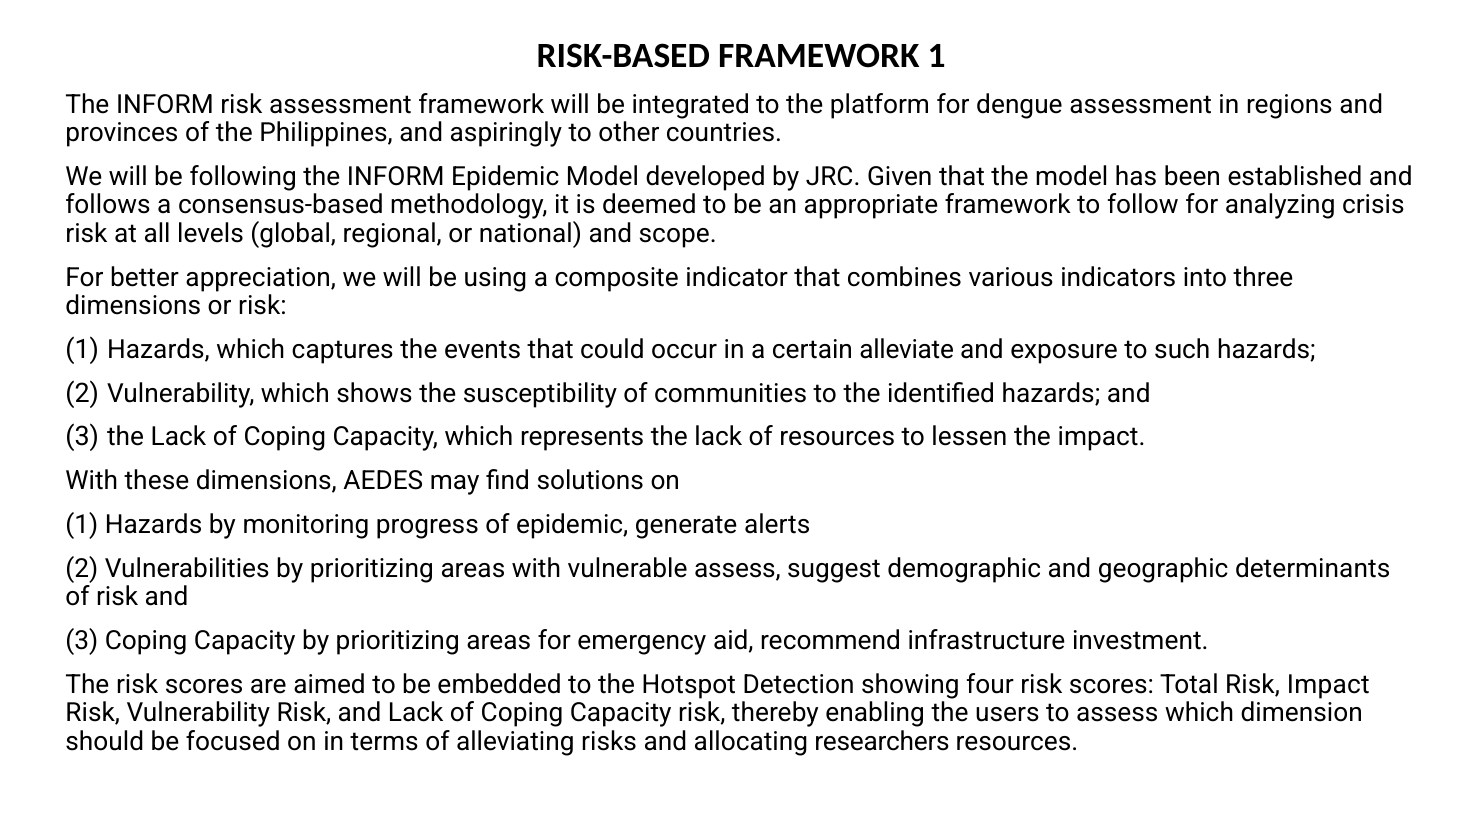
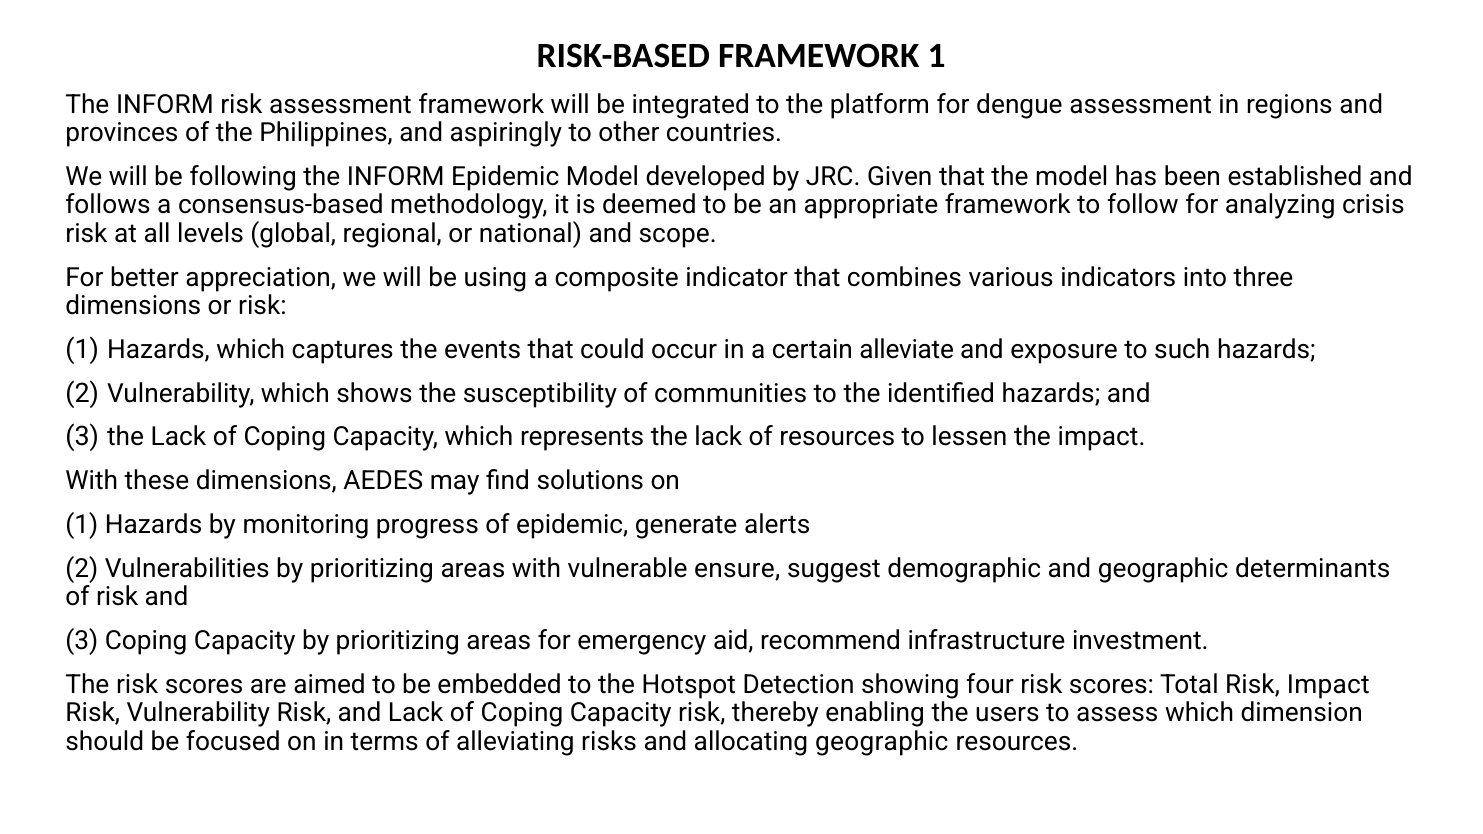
vulnerable assess: assess -> ensure
allocating researchers: researchers -> geographic
